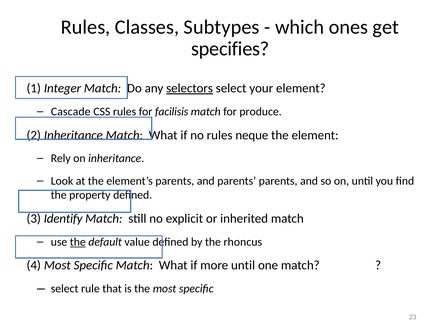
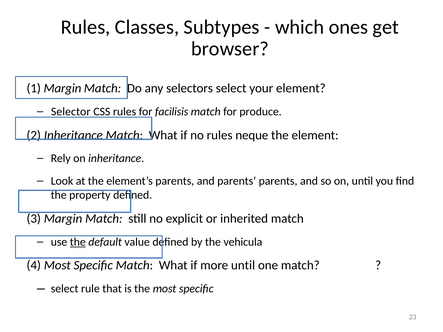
specifies: specifies -> browser
1 Integer: Integer -> Margin
selectors underline: present -> none
Cascade: Cascade -> Selector
3 Identify: Identify -> Margin
rhoncus: rhoncus -> vehicula
